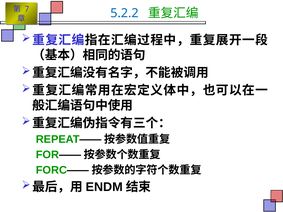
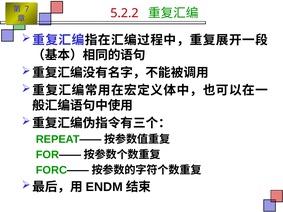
5.2.2 colour: blue -> red
